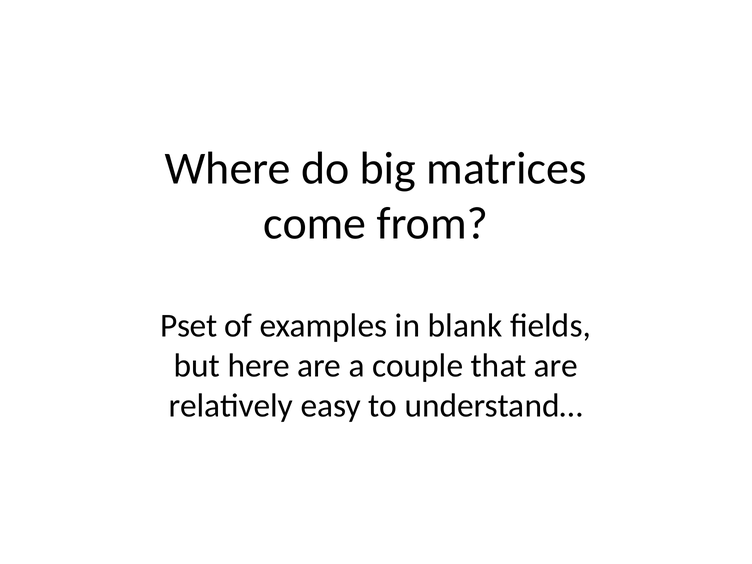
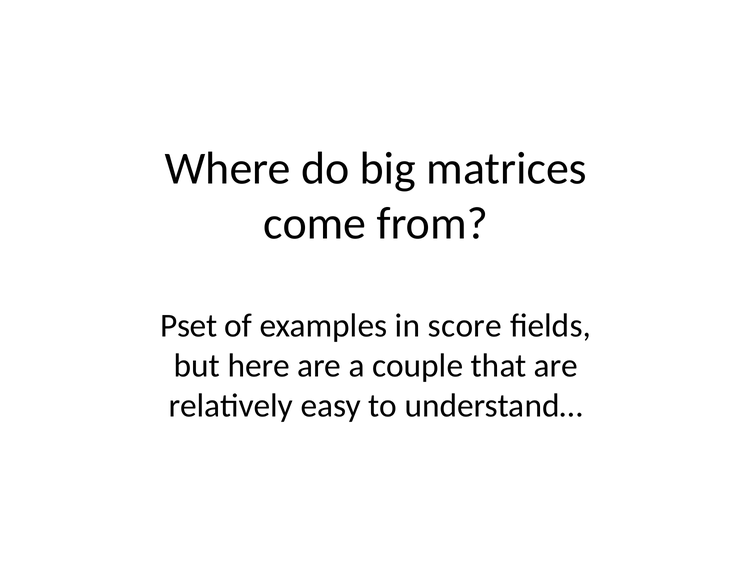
blank: blank -> score
